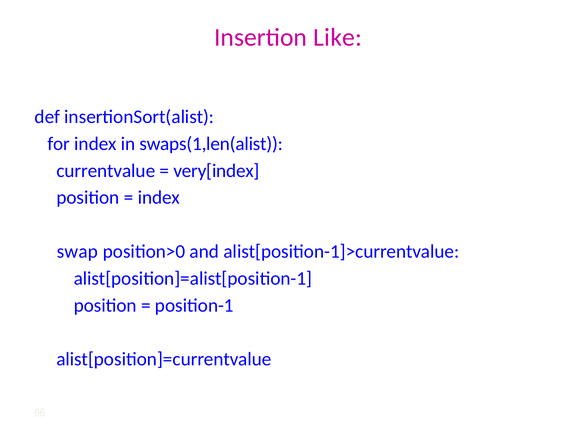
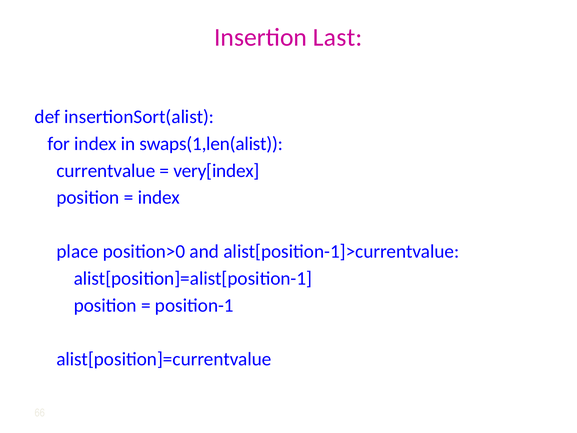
Like: Like -> Last
swap: swap -> place
